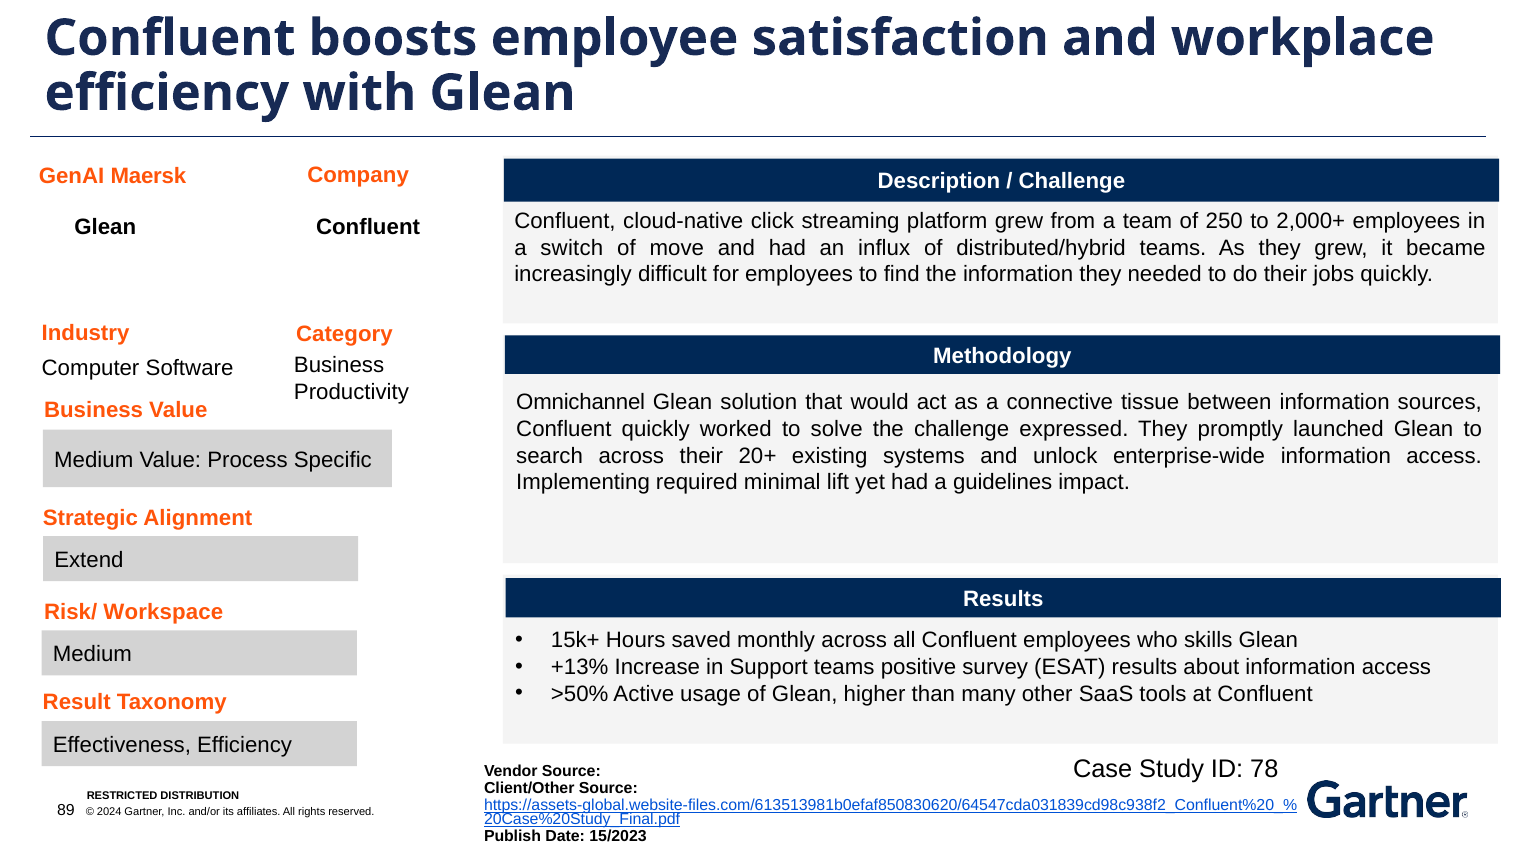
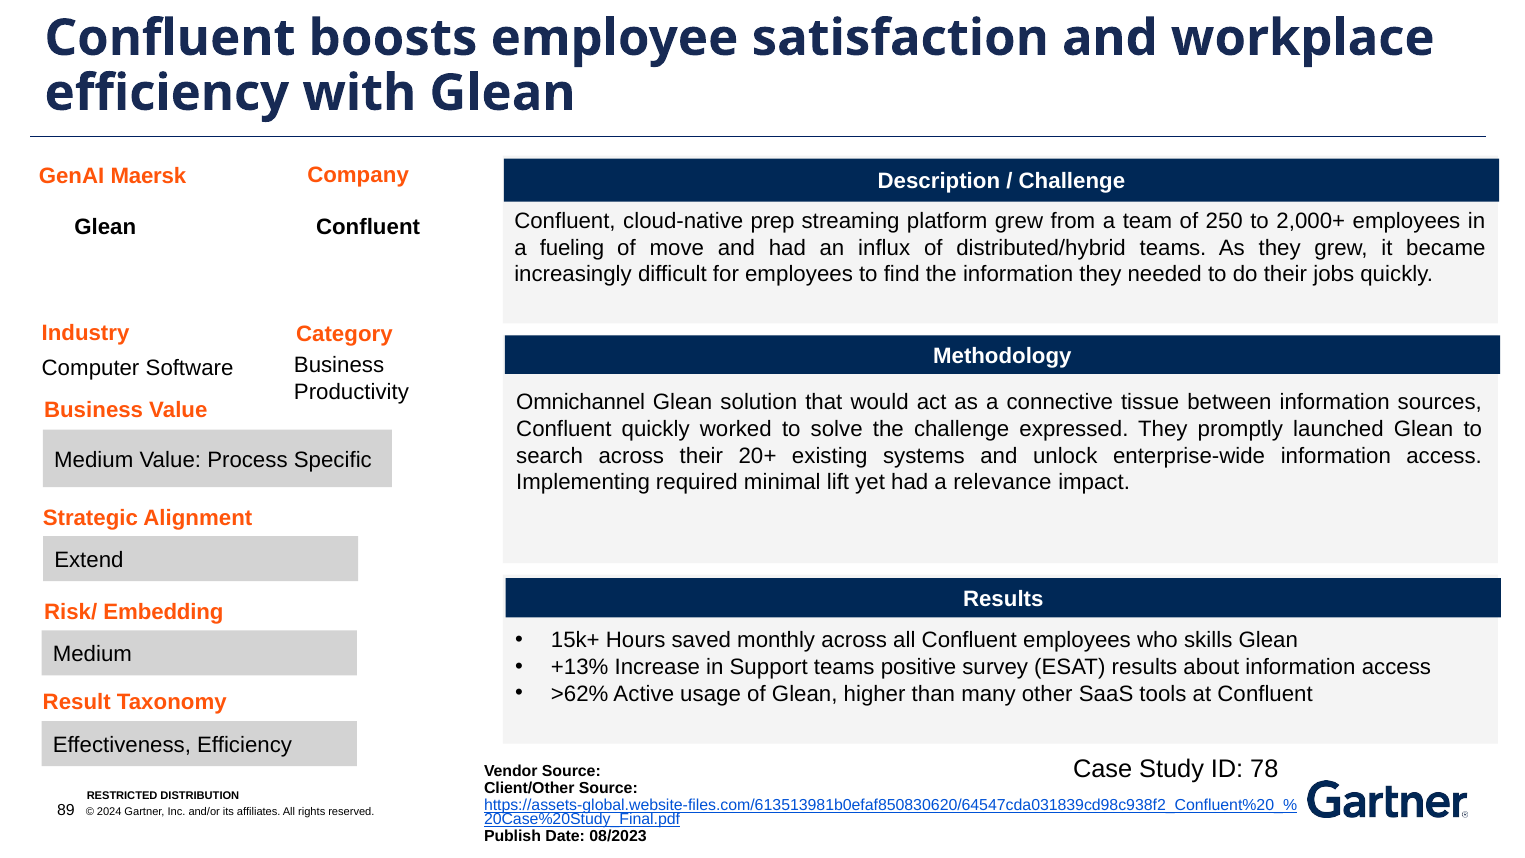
click: click -> prep
switch: switch -> fueling
guidelines: guidelines -> relevance
Workspace: Workspace -> Embedding
>50%: >50% -> >62%
15/2023: 15/2023 -> 08/2023
